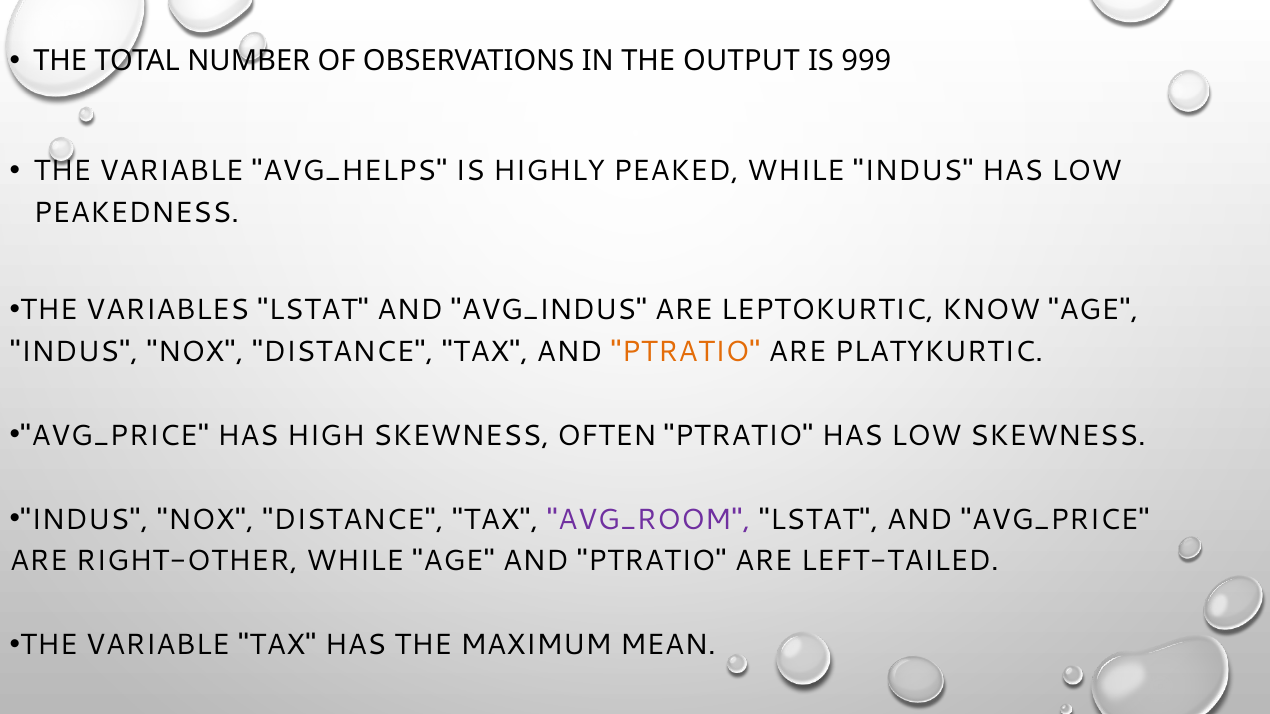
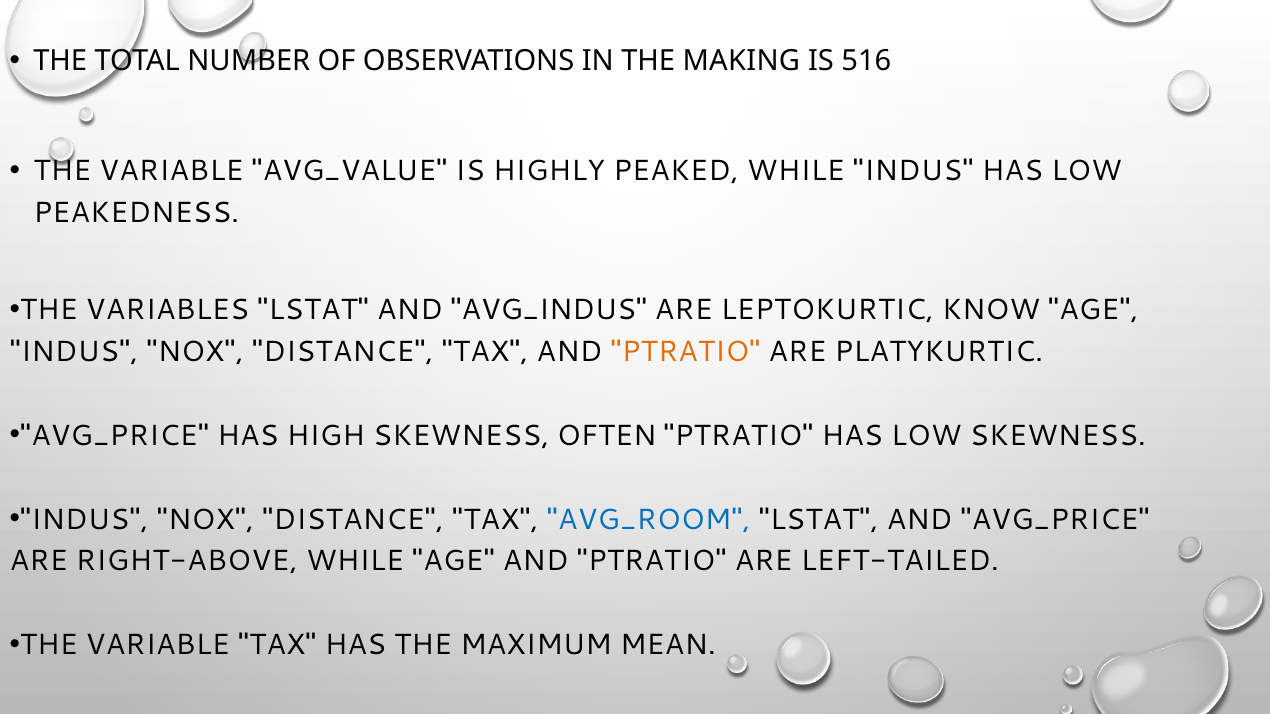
OUTPUT: OUTPUT -> MAKING
999: 999 -> 516
AVG_HELPS: AVG_HELPS -> AVG_VALUE
AVG_ROOM colour: purple -> blue
RIGHT-OTHER: RIGHT-OTHER -> RIGHT-ABOVE
